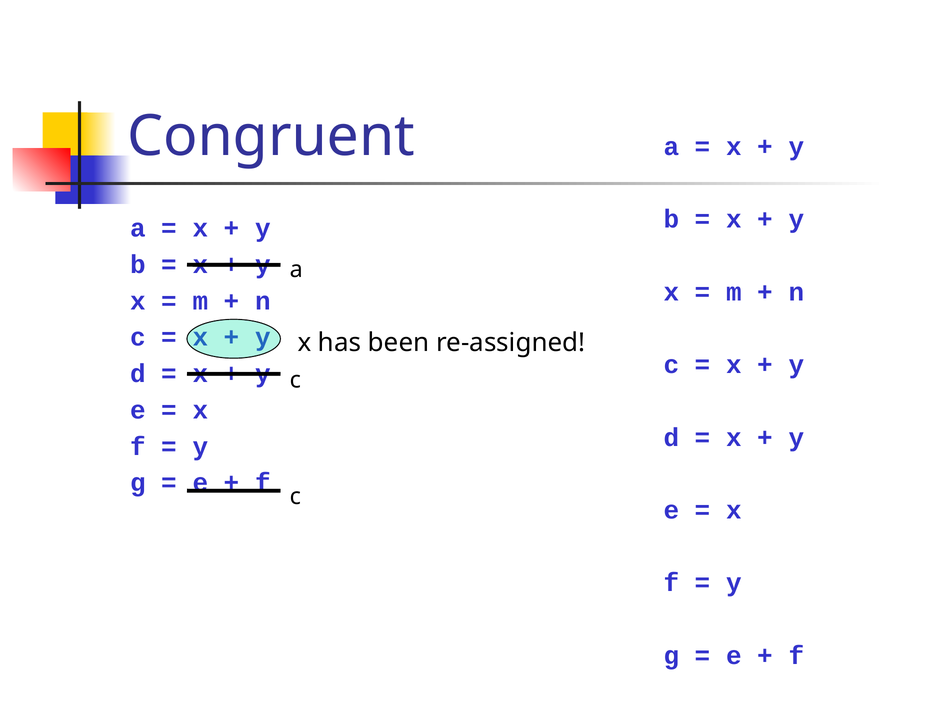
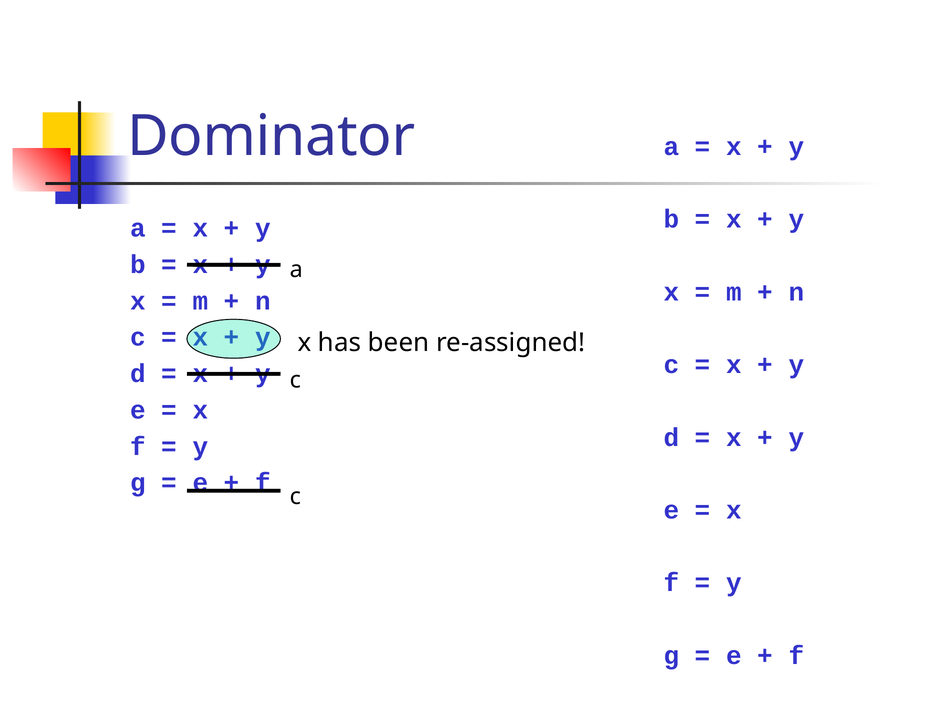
Congruent: Congruent -> Dominator
